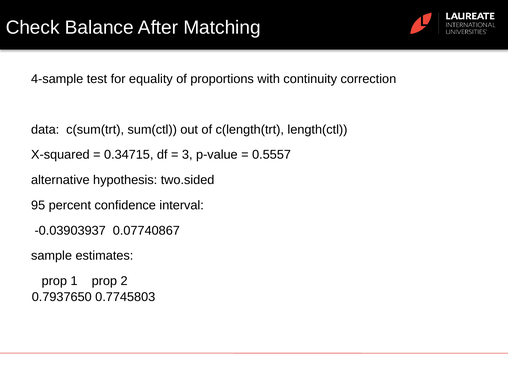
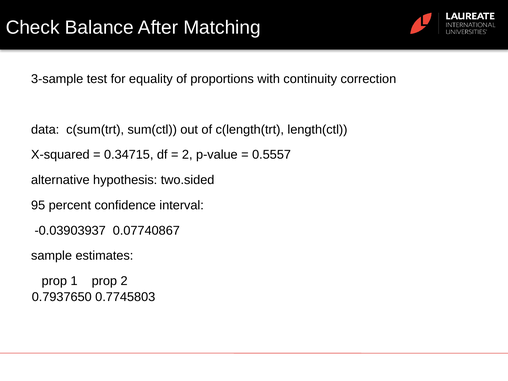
4-sample: 4-sample -> 3-sample
3 at (187, 155): 3 -> 2
